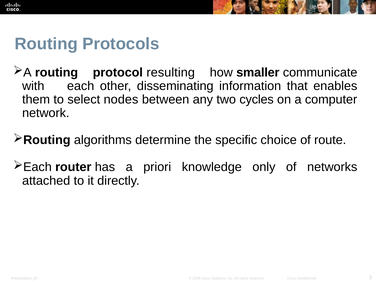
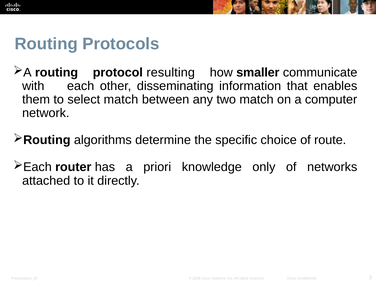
select nodes: nodes -> match
two cycles: cycles -> match
